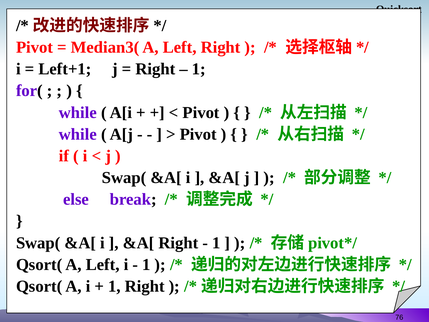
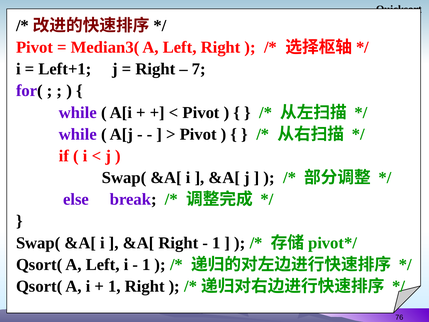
1 at (199, 69): 1 -> 7
